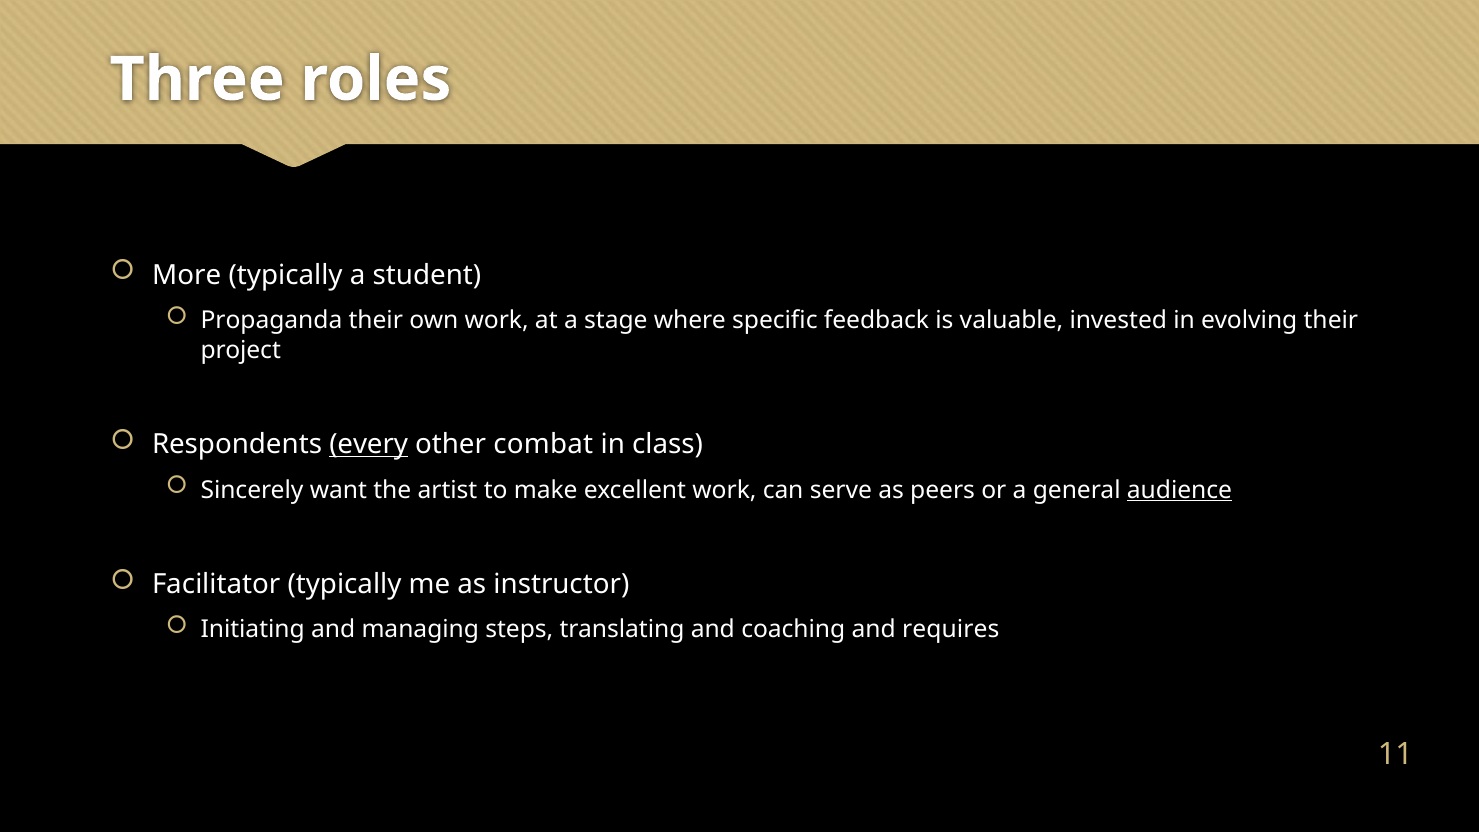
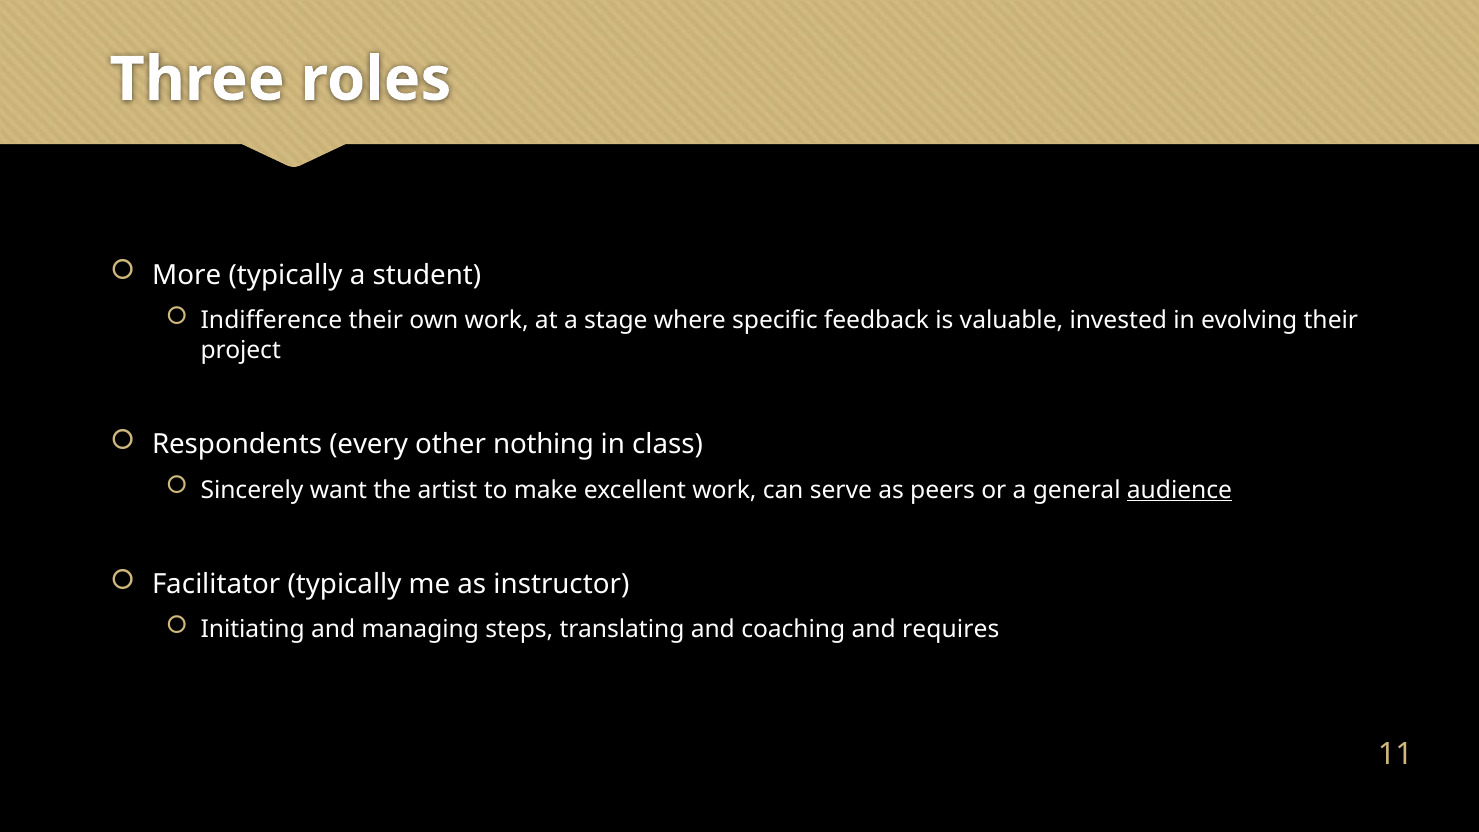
Propaganda: Propaganda -> Indifference
every underline: present -> none
combat: combat -> nothing
